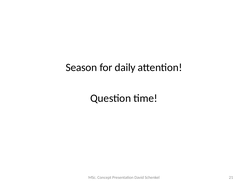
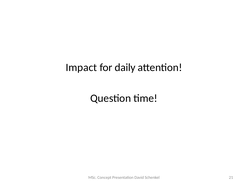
Season: Season -> Impact
